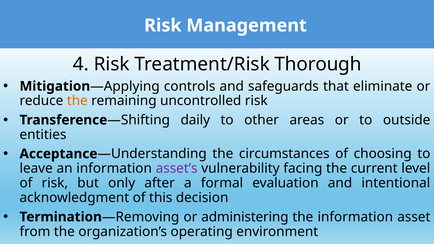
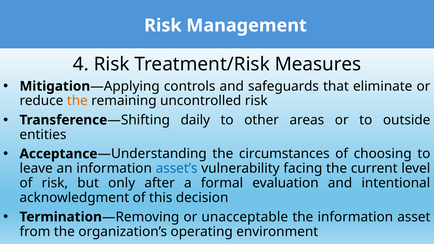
Thorough: Thorough -> Measures
asset’s colour: purple -> blue
administering: administering -> unacceptable
